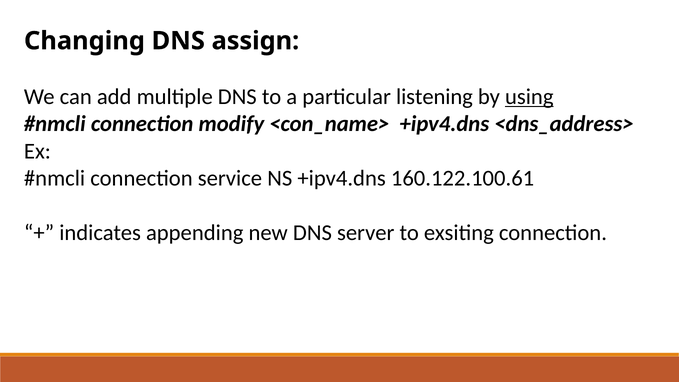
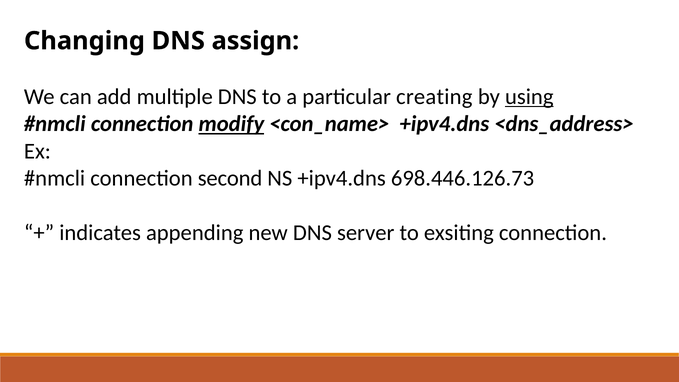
listening: listening -> creating
modify underline: none -> present
service: service -> second
160.122.100.61: 160.122.100.61 -> 698.446.126.73
